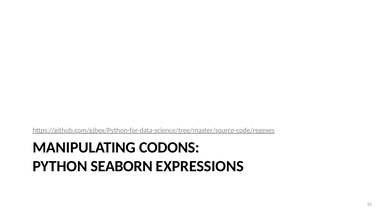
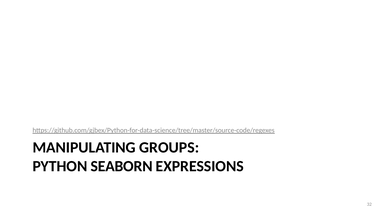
CODONS: CODONS -> GROUPS
